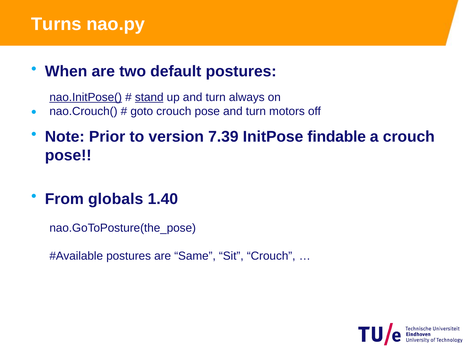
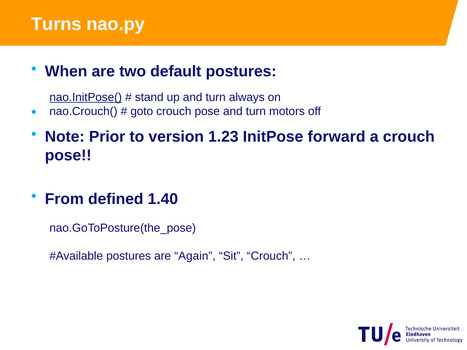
stand underline: present -> none
7.39: 7.39 -> 1.23
findable: findable -> forward
globals: globals -> defined
Same: Same -> Again
